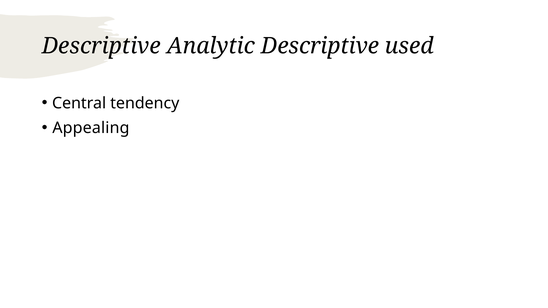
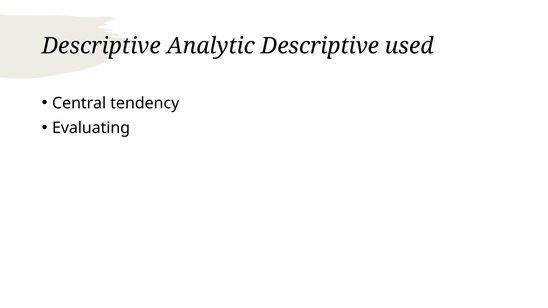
Appealing: Appealing -> Evaluating
